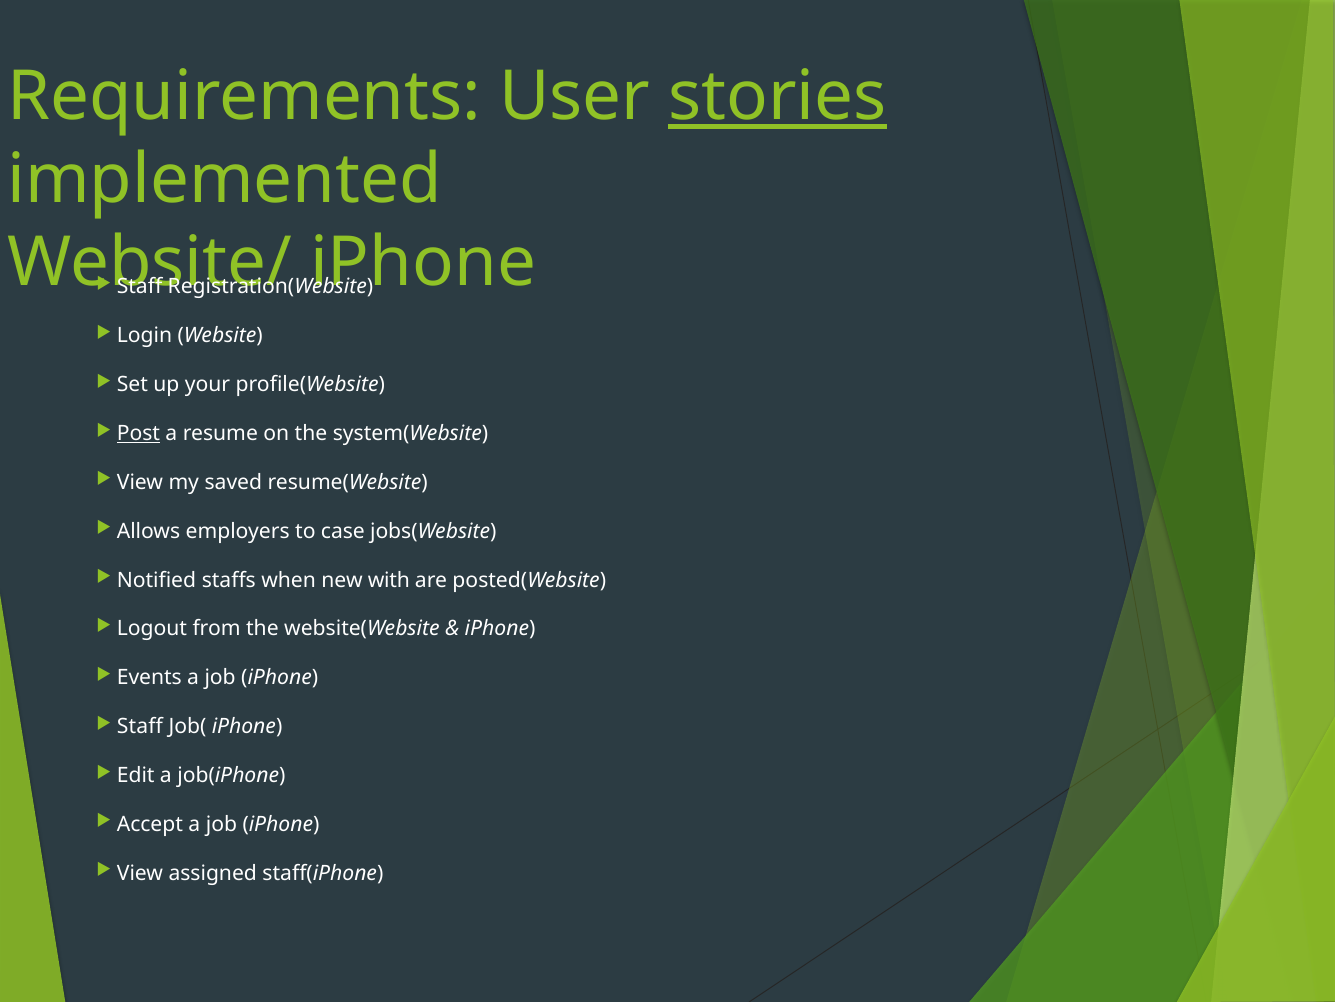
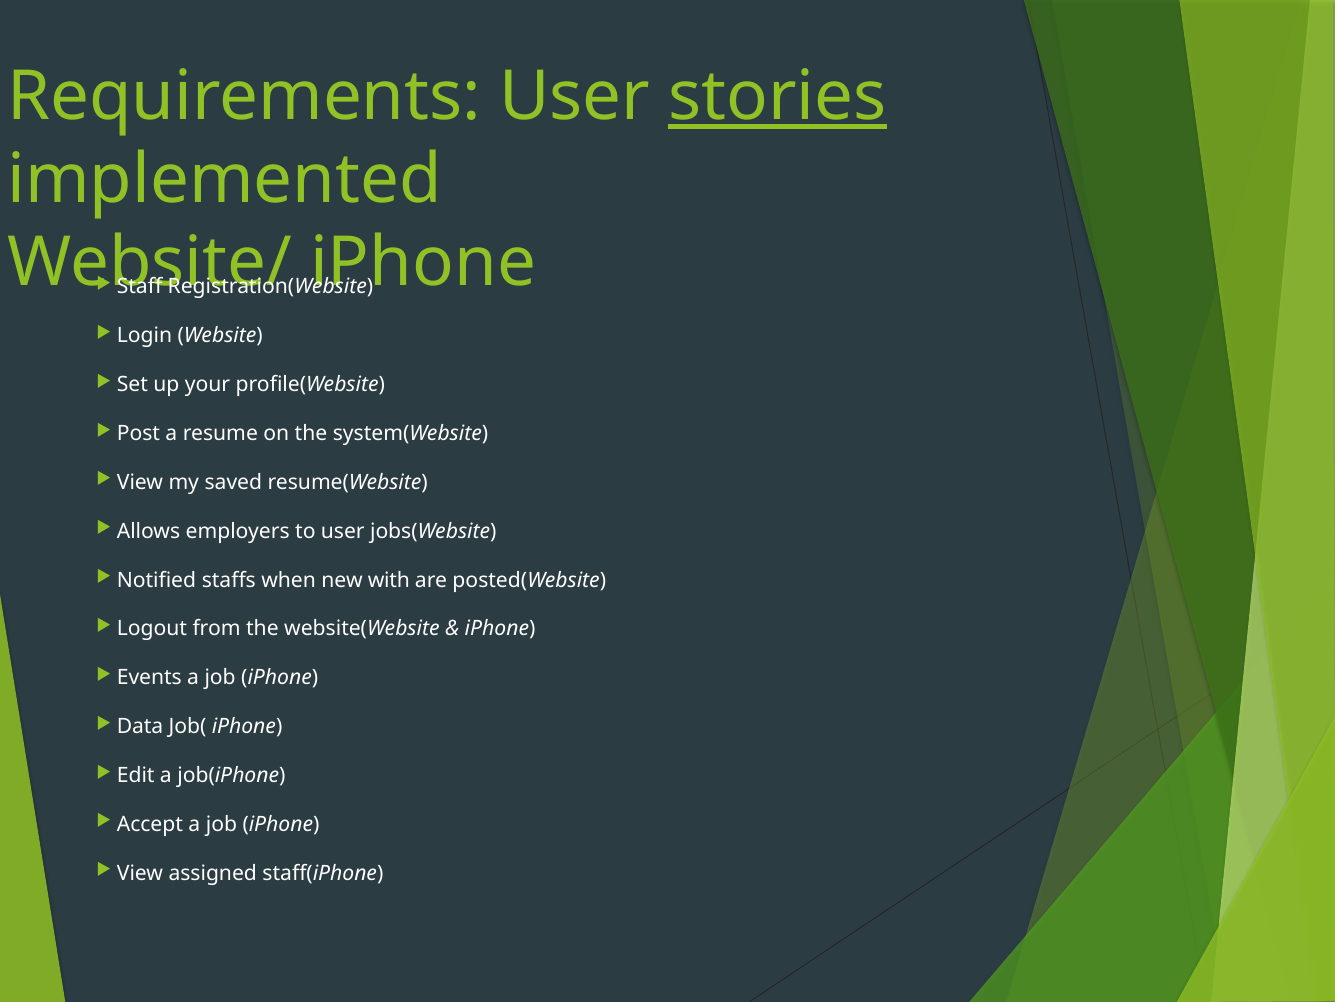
Post underline: present -> none
to case: case -> user
Staff at (140, 726): Staff -> Data
